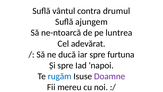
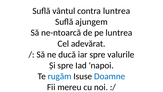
contra drumul: drumul -> luntrea
furtuna: furtuna -> valurile
Doamne colour: purple -> blue
